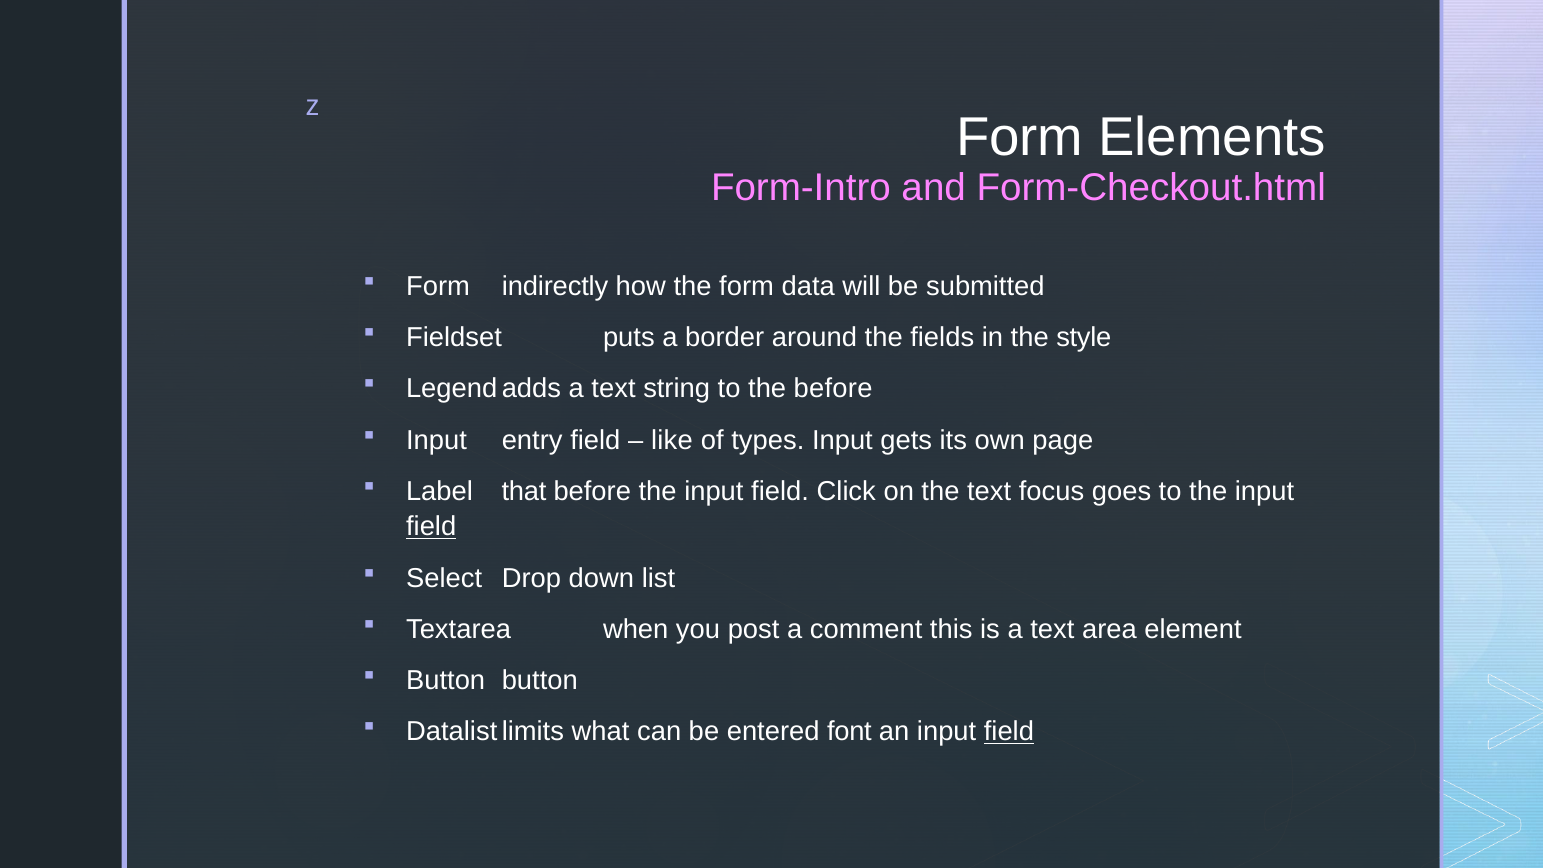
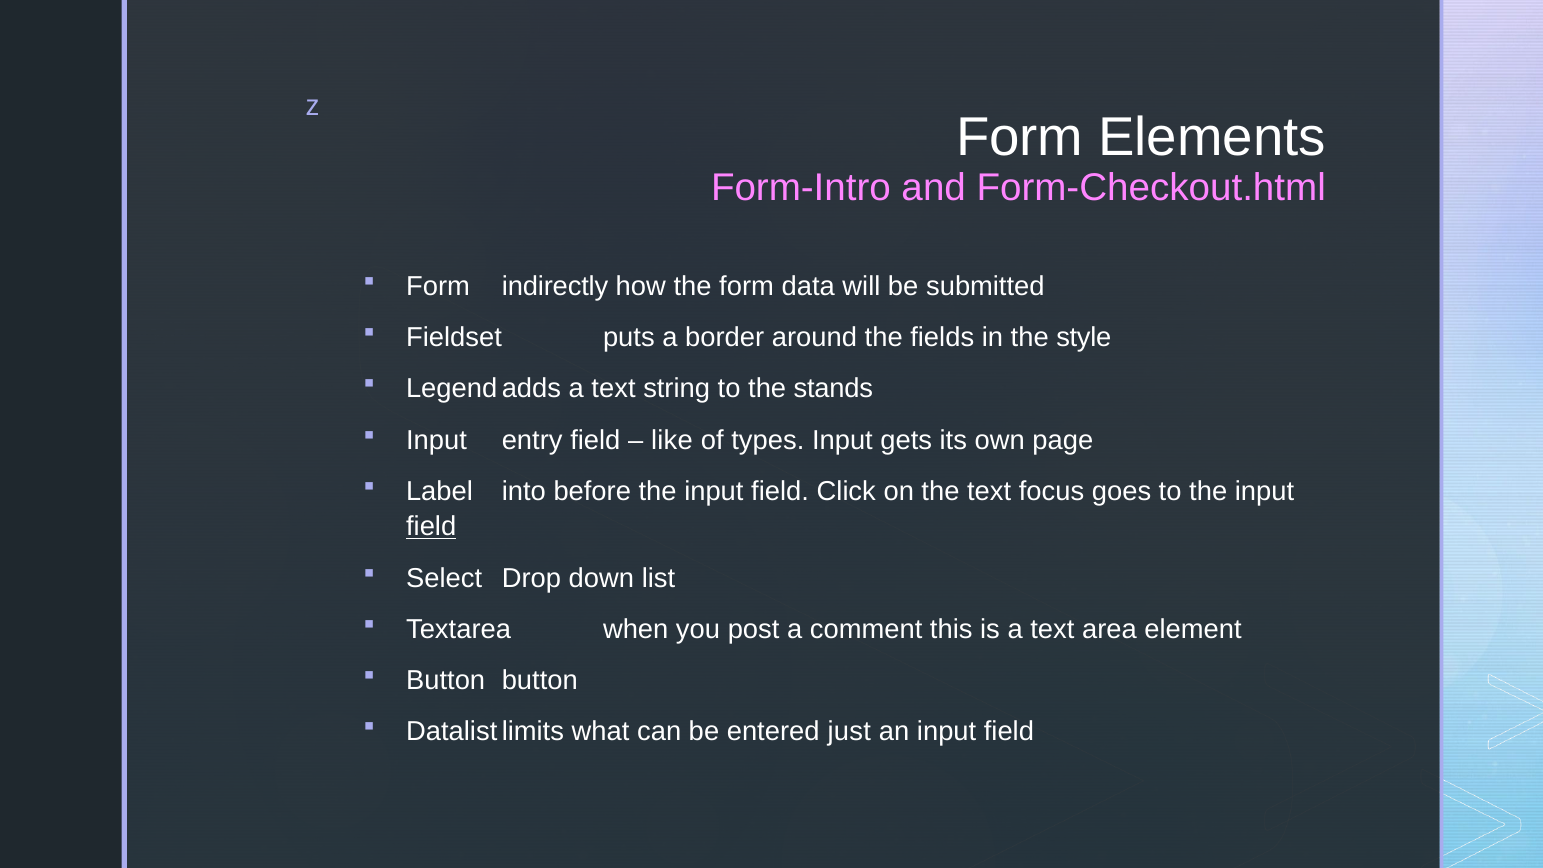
the before: before -> stands
that: that -> into
font: font -> just
field at (1009, 732) underline: present -> none
